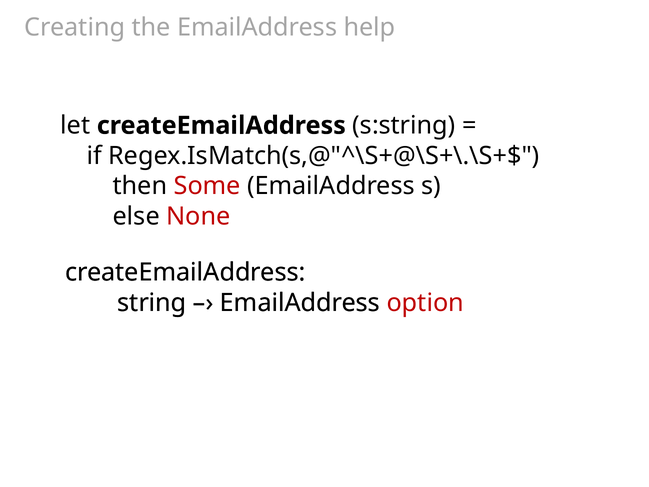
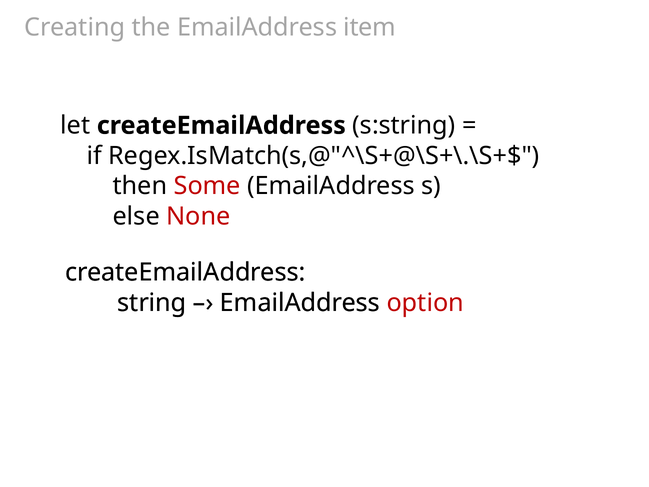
help: help -> item
